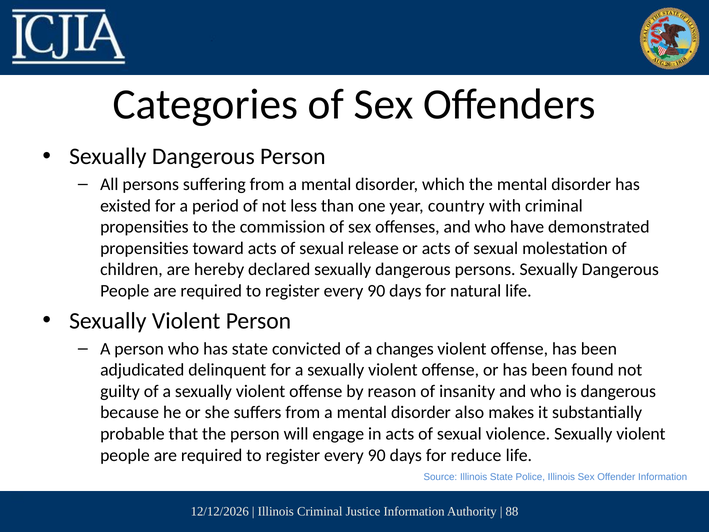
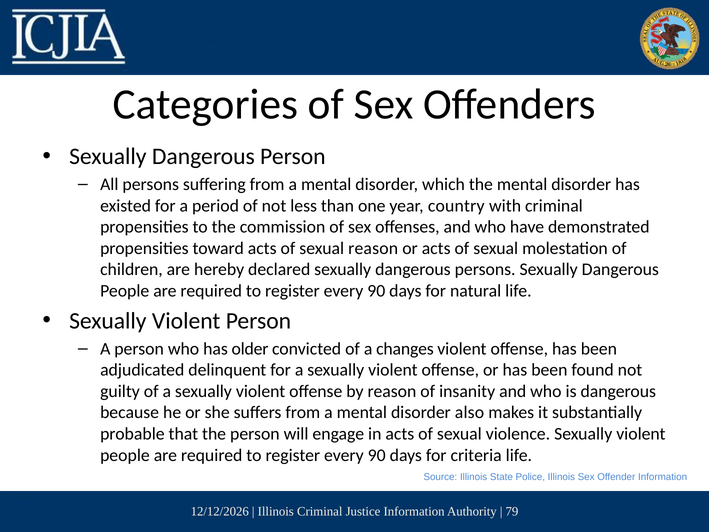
sexual release: release -> reason
has state: state -> older
reduce: reduce -> criteria
88: 88 -> 79
